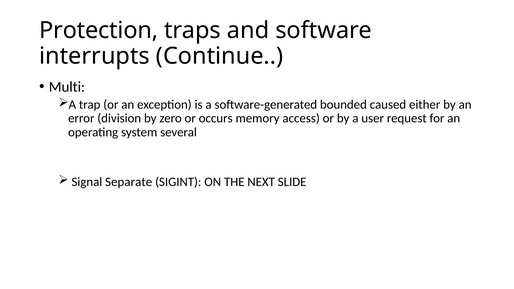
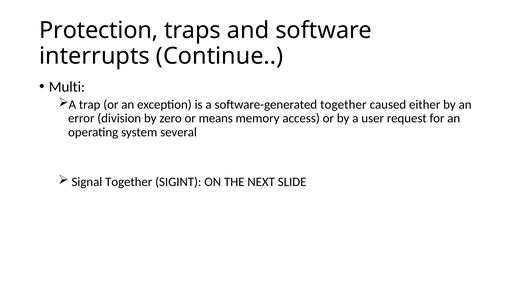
software-generated bounded: bounded -> together
occurs: occurs -> means
Signal Separate: Separate -> Together
